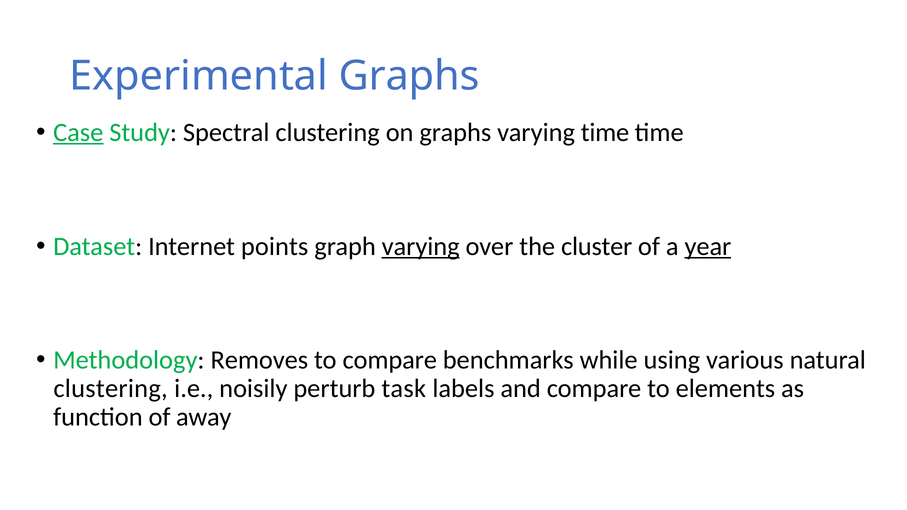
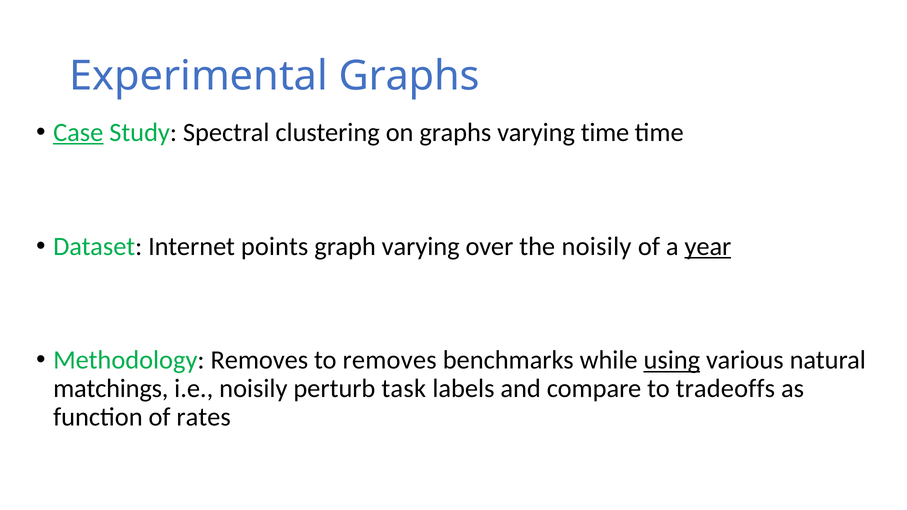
varying at (421, 246) underline: present -> none
the cluster: cluster -> noisily
to compare: compare -> removes
using underline: none -> present
clustering at (111, 389): clustering -> matchings
elements: elements -> tradeoffs
away: away -> rates
